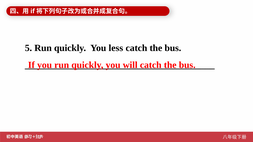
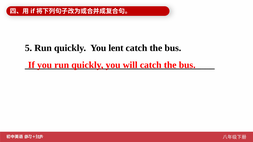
less: less -> lent
